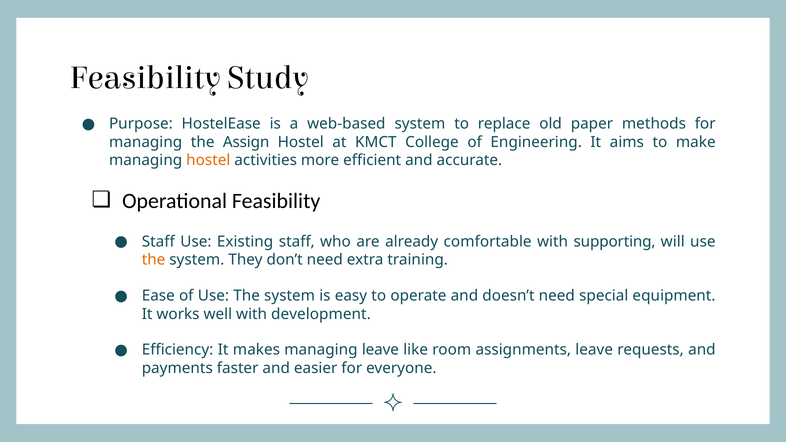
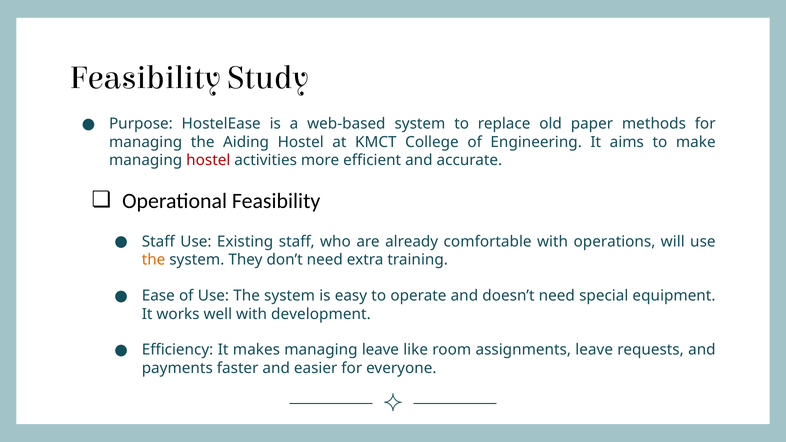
Assign: Assign -> Aiding
hostel at (208, 160) colour: orange -> red
supporting: supporting -> operations
